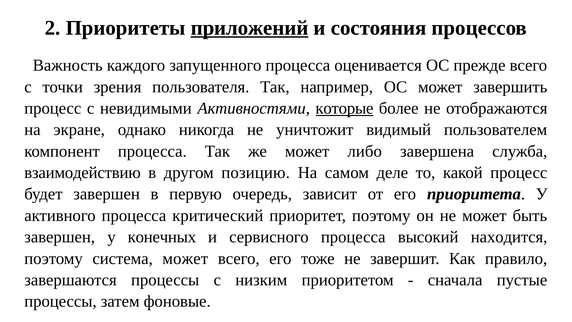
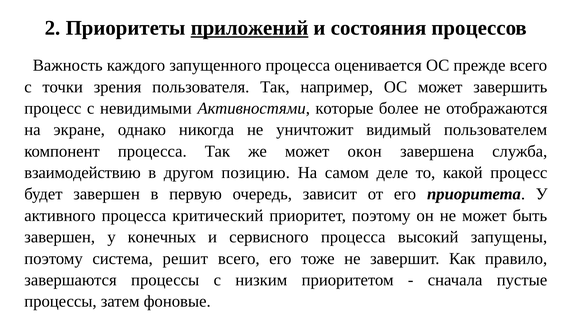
которые underline: present -> none
либо: либо -> окон
находится: находится -> запущены
система может: может -> решит
